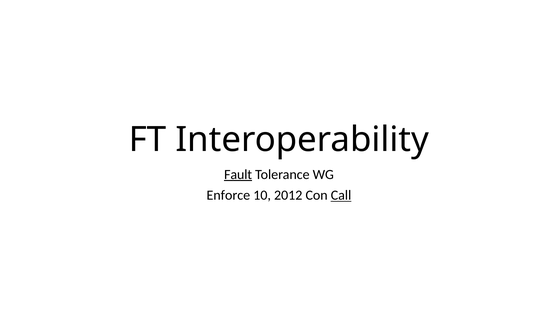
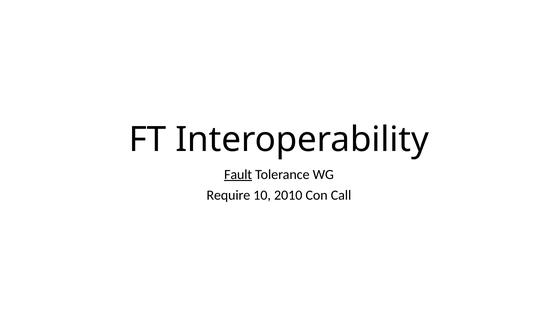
Enforce: Enforce -> Require
2012: 2012 -> 2010
Call underline: present -> none
